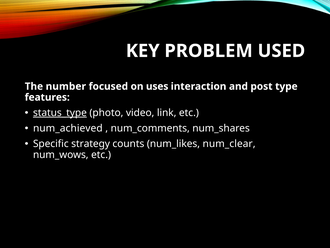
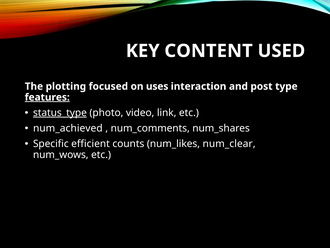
PROBLEM: PROBLEM -> CONTENT
number: number -> plotting
features underline: none -> present
strategy: strategy -> efficient
